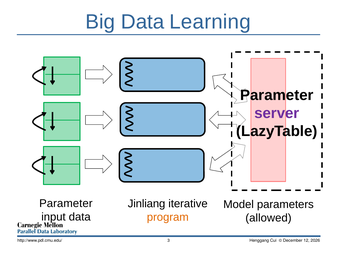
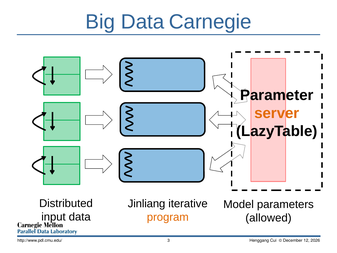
Learning: Learning -> Carnegie
server colour: purple -> orange
Parameter at (66, 203): Parameter -> Distributed
